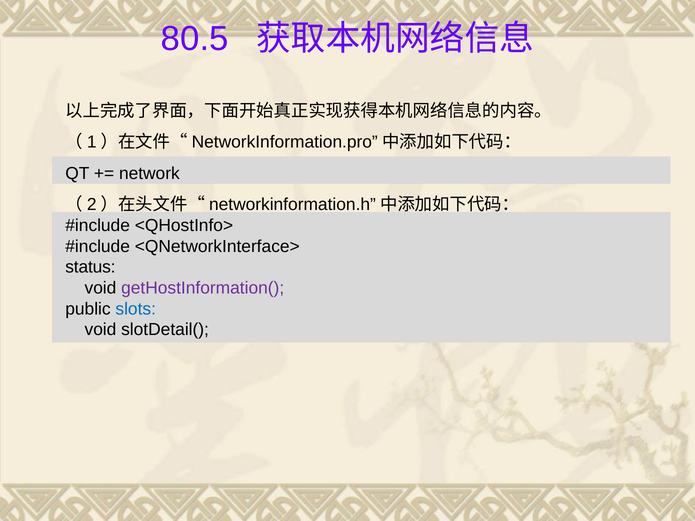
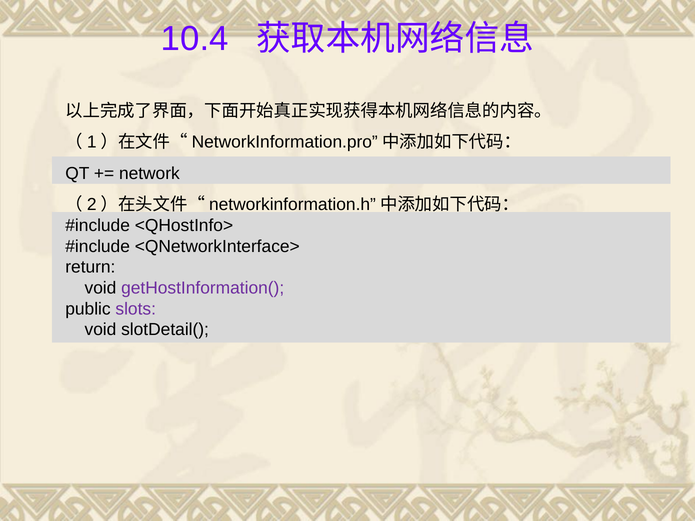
80.5: 80.5 -> 10.4
status: status -> return
slots colour: blue -> purple
